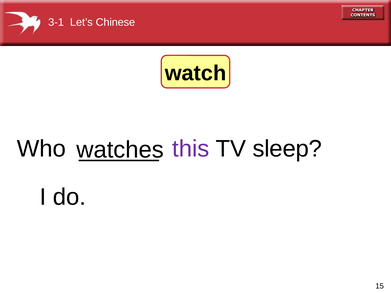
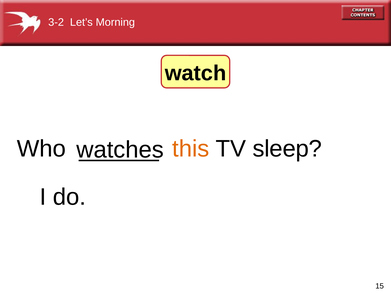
3-1: 3-1 -> 3-2
Chinese: Chinese -> Morning
this colour: purple -> orange
